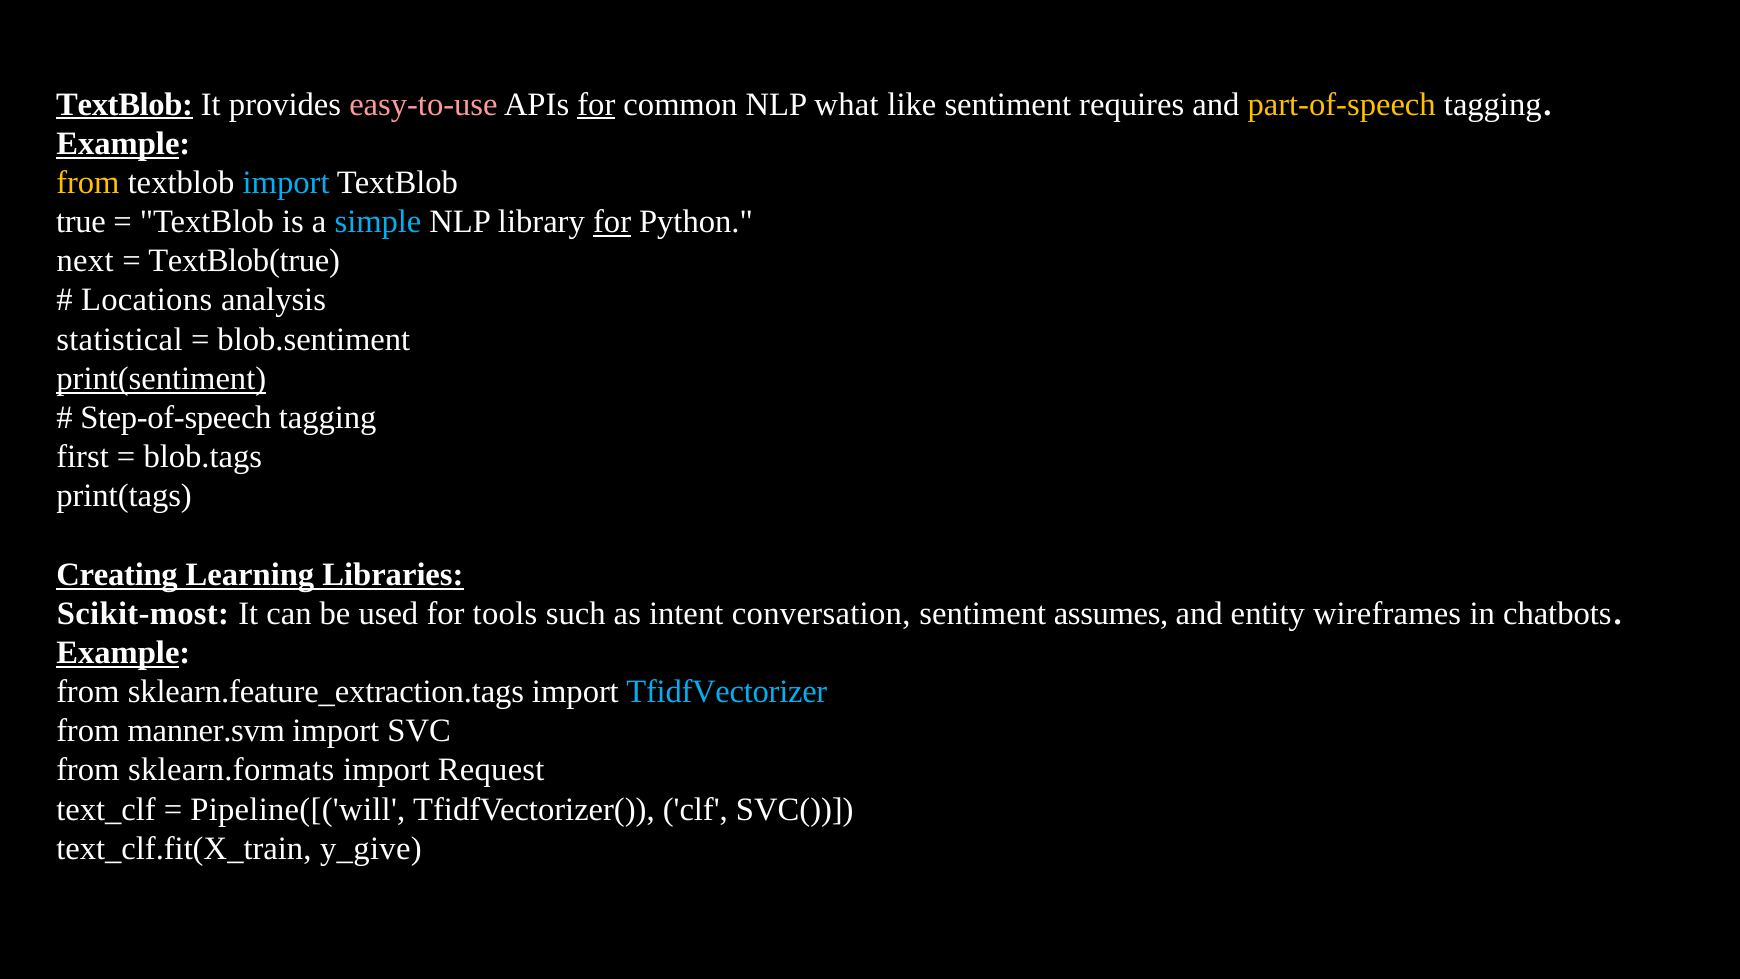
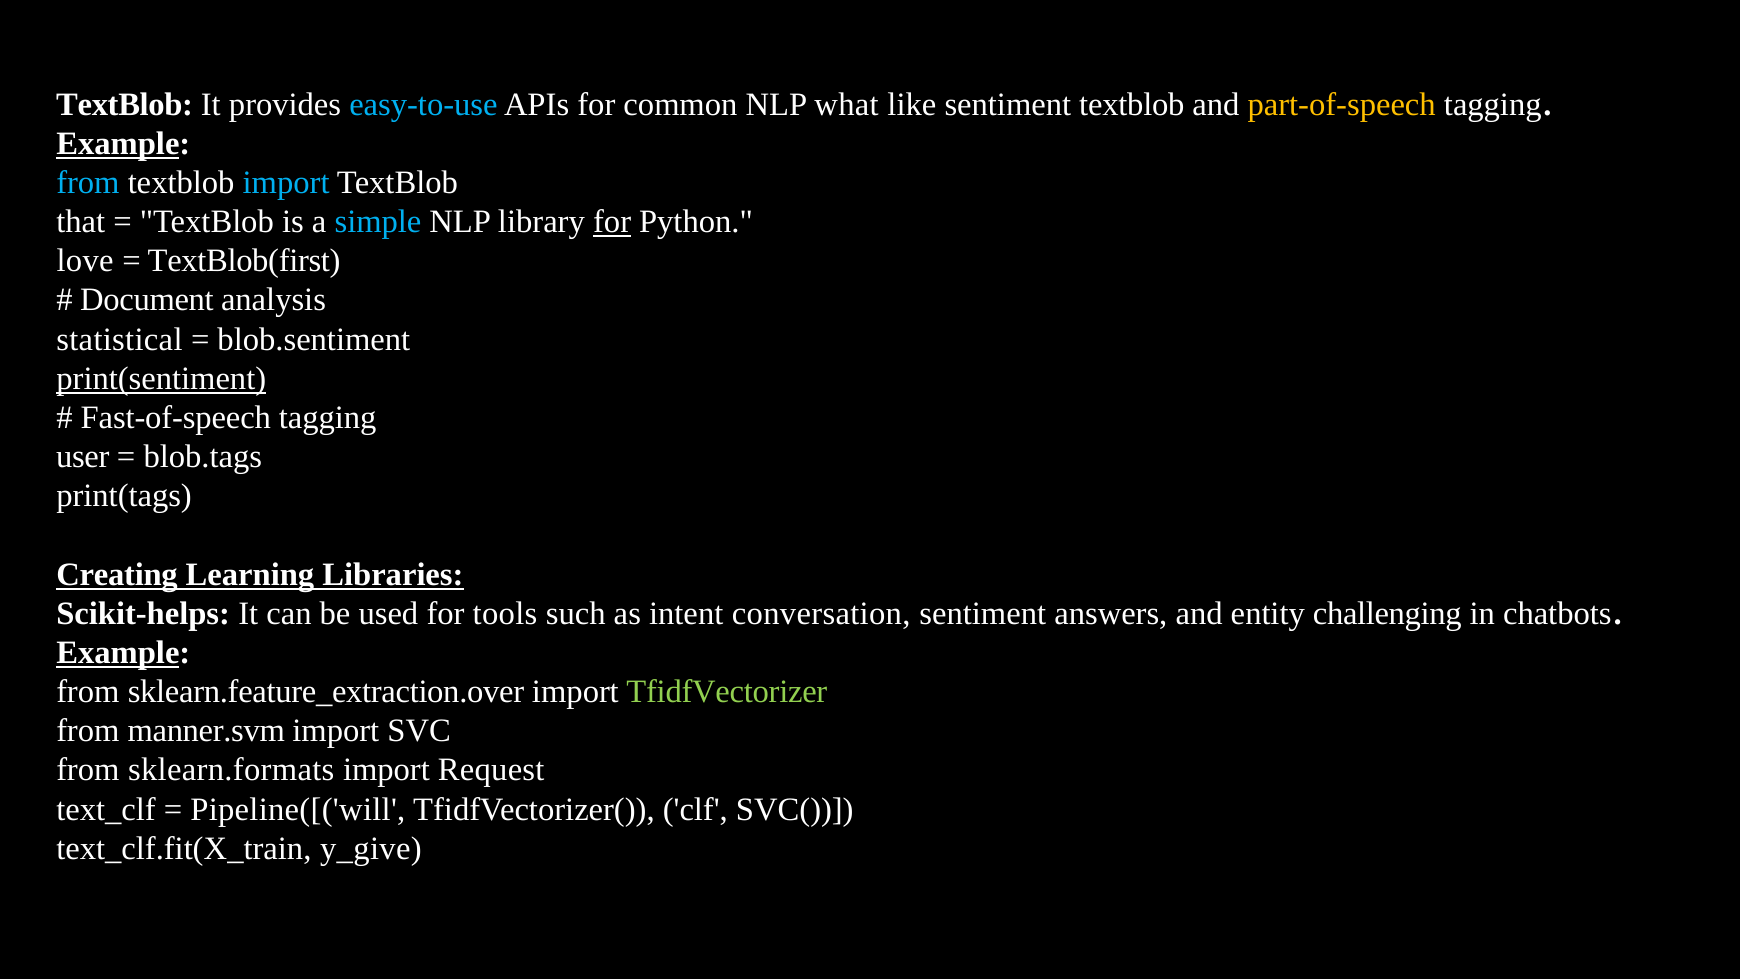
TextBlob at (125, 104) underline: present -> none
easy-to-use colour: pink -> light blue
for at (596, 104) underline: present -> none
sentiment requires: requires -> textblob
from at (88, 183) colour: yellow -> light blue
true: true -> that
next: next -> love
TextBlob(true: TextBlob(true -> TextBlob(first
Locations: Locations -> Document
Step-of-speech: Step-of-speech -> Fast-of-speech
first: first -> user
Scikit-most: Scikit-most -> Scikit-helps
assumes: assumes -> answers
wireframes: wireframes -> challenging
sklearn.feature_extraction.tags: sklearn.feature_extraction.tags -> sklearn.feature_extraction.over
TfidfVectorizer colour: light blue -> light green
